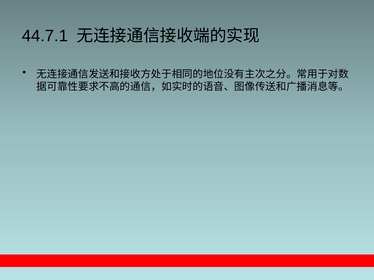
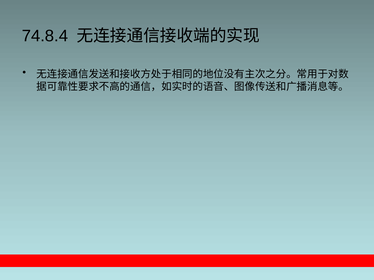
44.7.1: 44.7.1 -> 74.8.4
